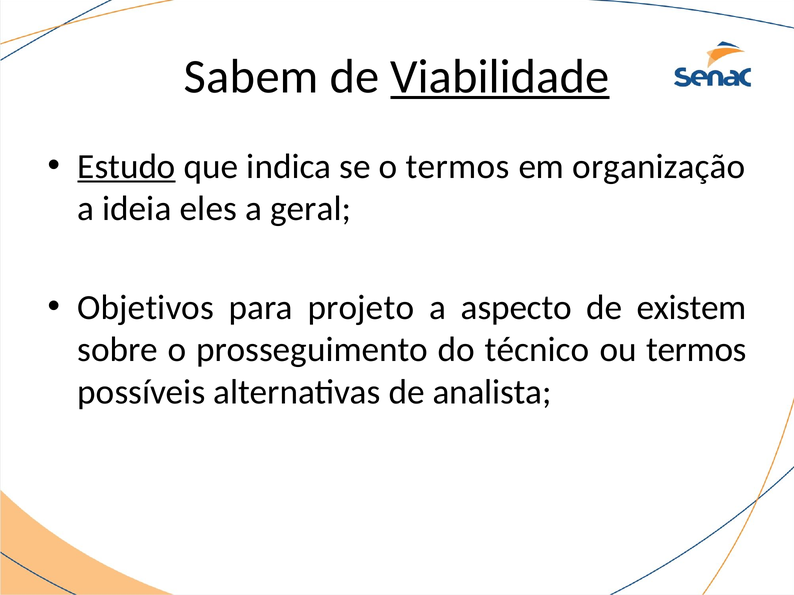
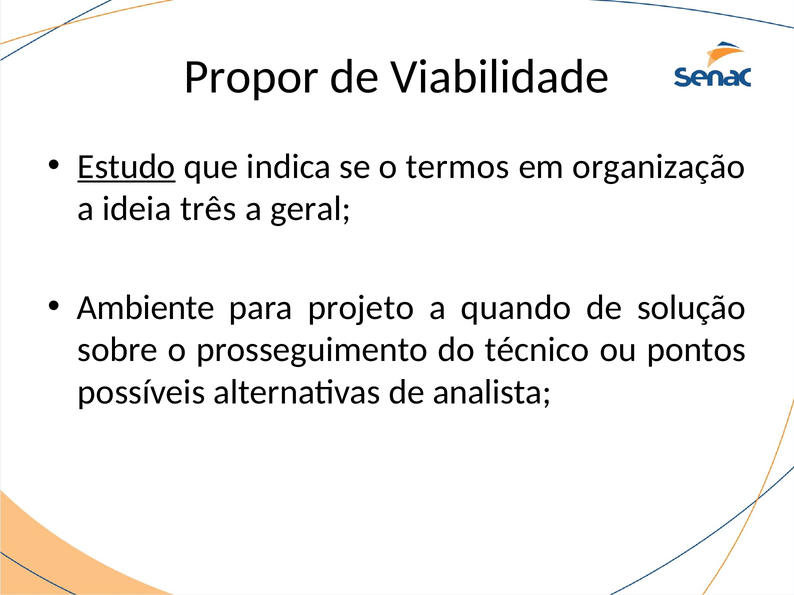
Sabem: Sabem -> Propor
Viabilidade underline: present -> none
eles: eles -> três
Objetivos: Objetivos -> Ambiente
aspecto: aspecto -> quando
existem: existem -> solução
ou termos: termos -> pontos
